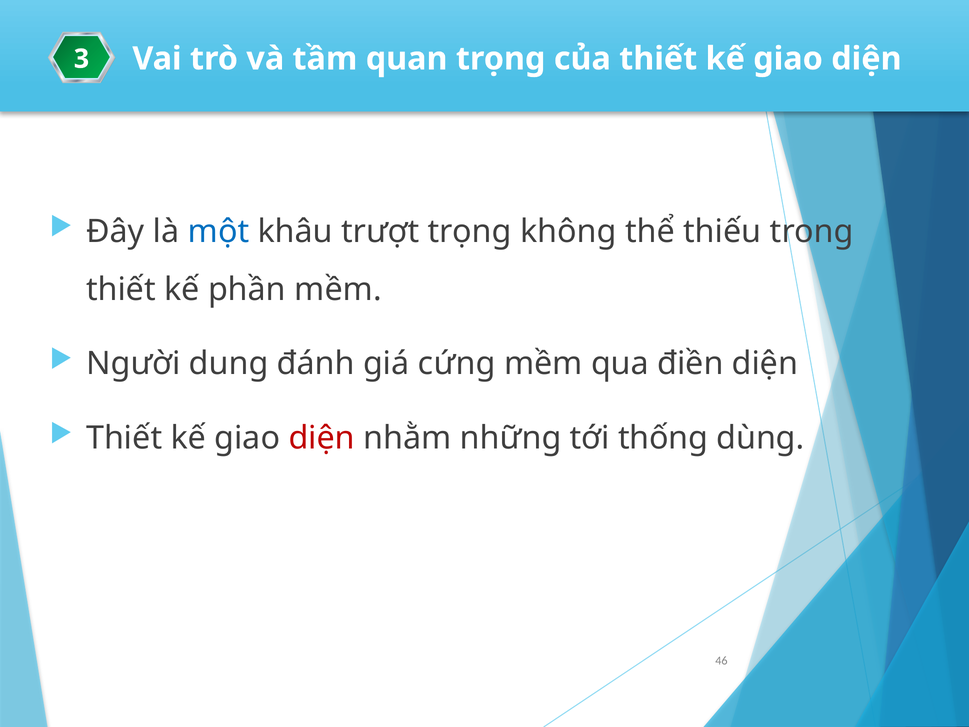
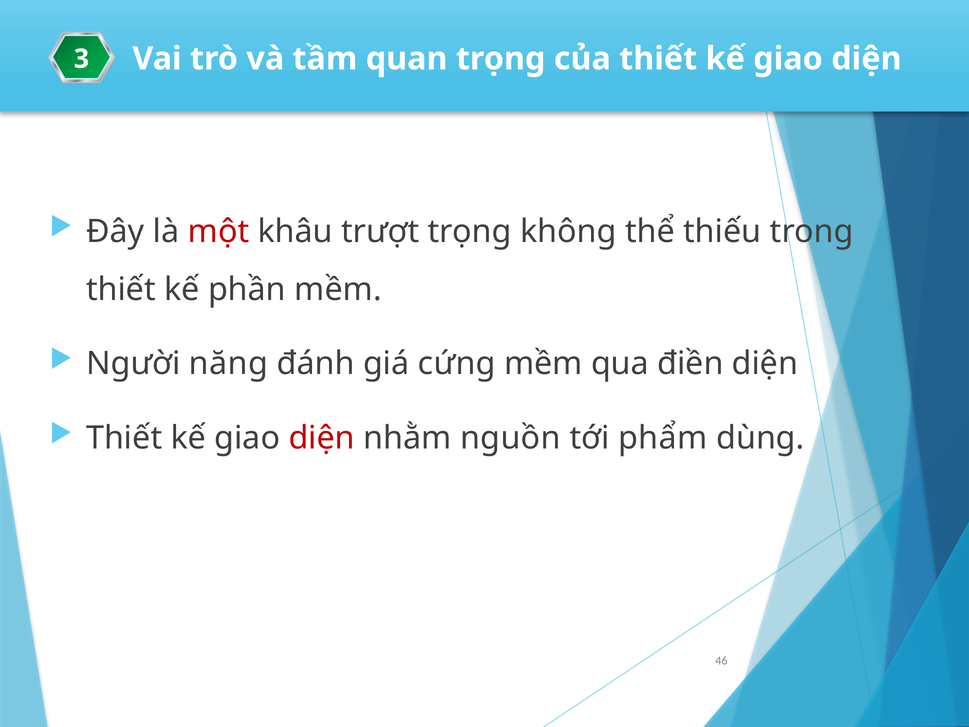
một colour: blue -> red
dung: dung -> năng
những: những -> nguồn
thống: thống -> phẩm
